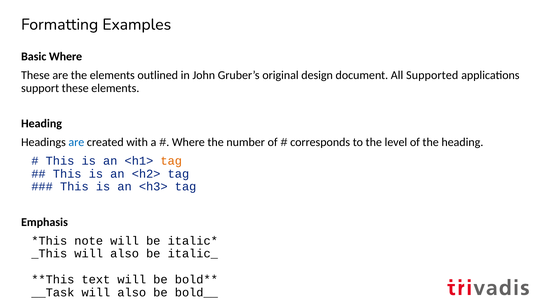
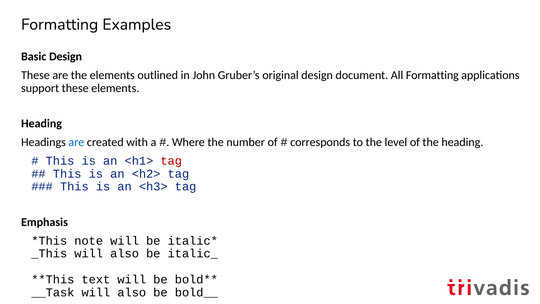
Basic Where: Where -> Design
All Supported: Supported -> Formatting
tag at (171, 161) colour: orange -> red
